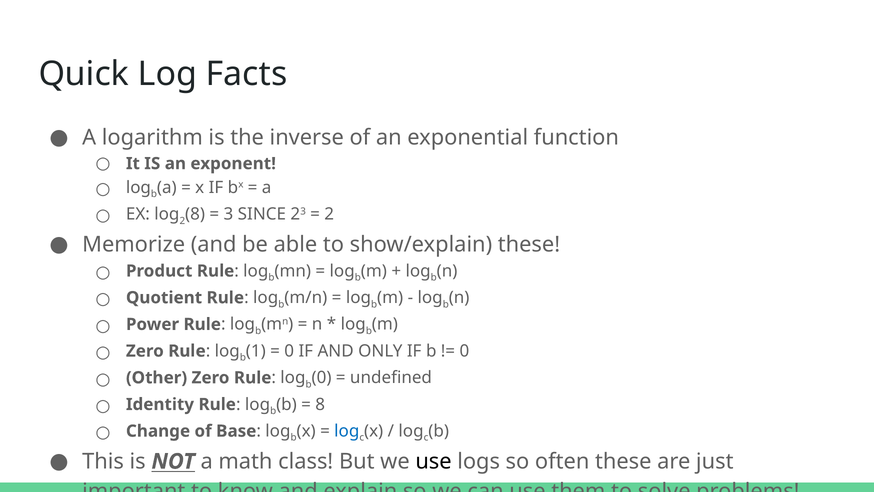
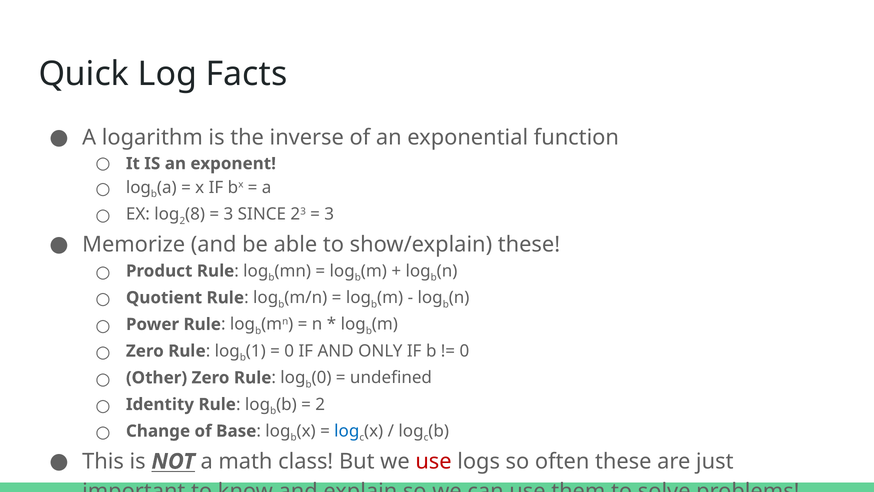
2 at (329, 214): 2 -> 3
8 at (320, 404): 8 -> 2
use at (434, 461) colour: black -> red
